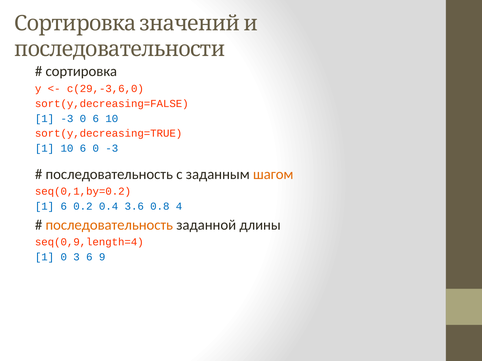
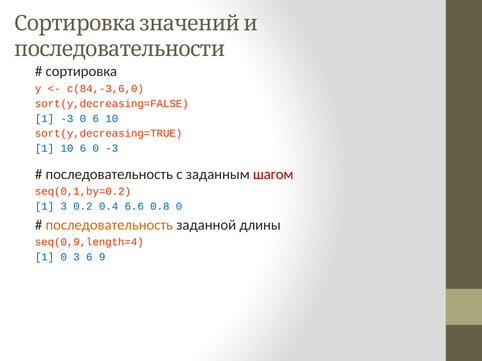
c(29,-3,6,0: c(29,-3,6,0 -> c(84,-3,6,0
шагом colour: orange -> red
1 6: 6 -> 3
3.6: 3.6 -> 6.6
0.8 4: 4 -> 0
